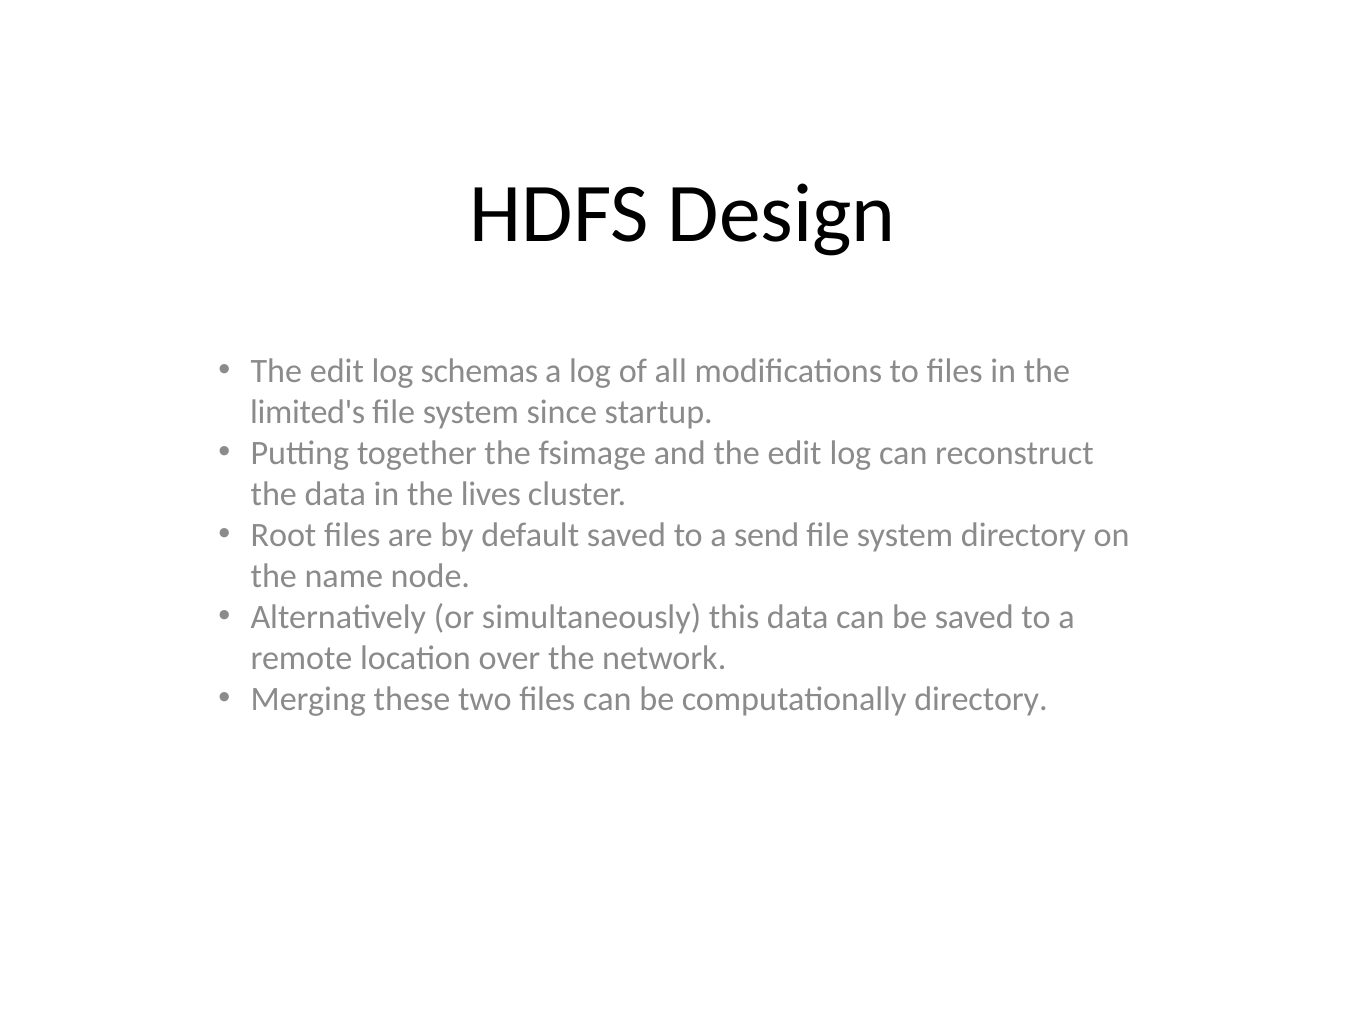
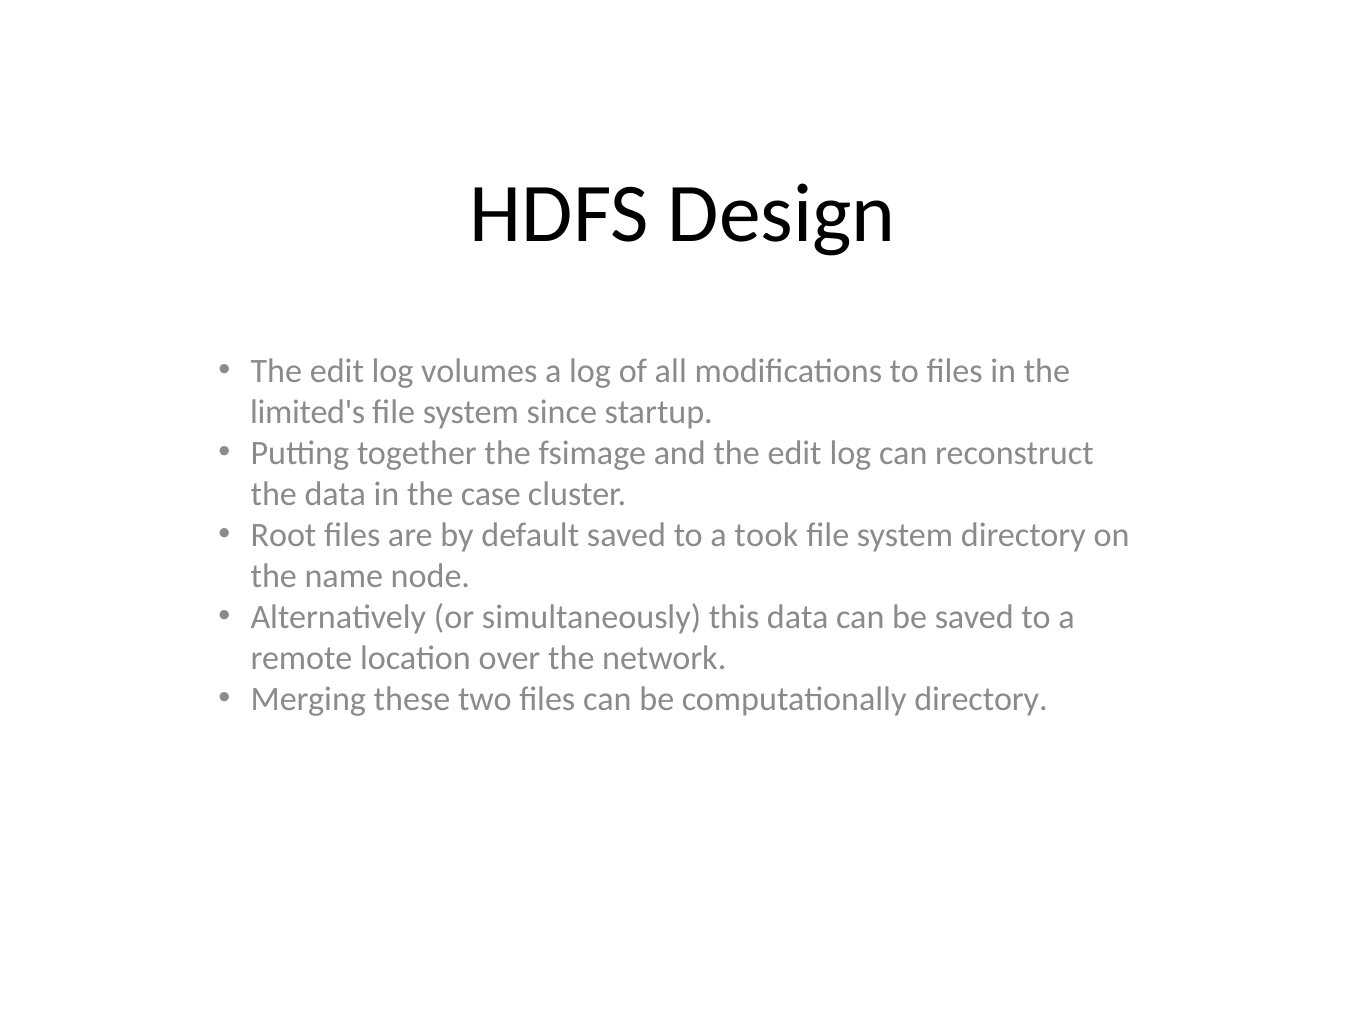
schemas: schemas -> volumes
lives: lives -> case
send: send -> took
